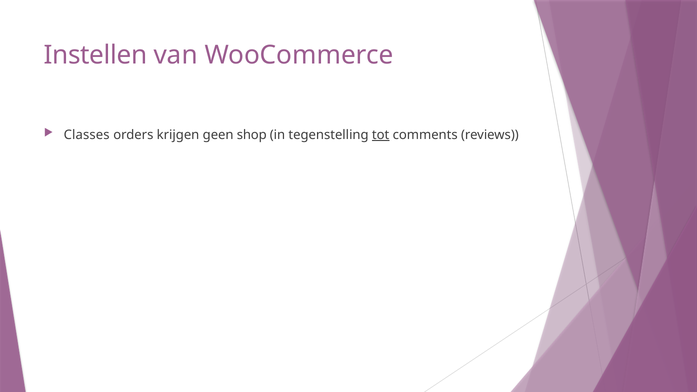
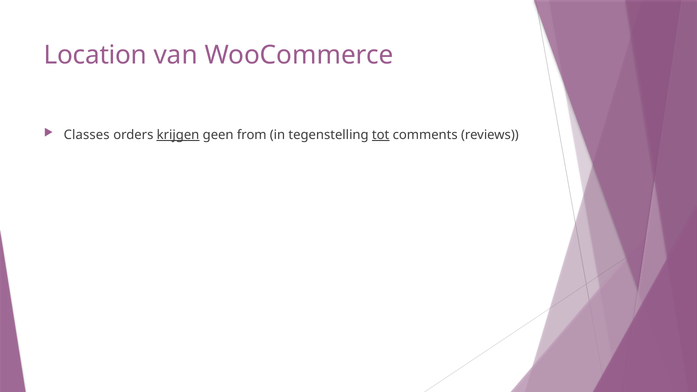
Instellen: Instellen -> Location
krijgen underline: none -> present
shop: shop -> from
